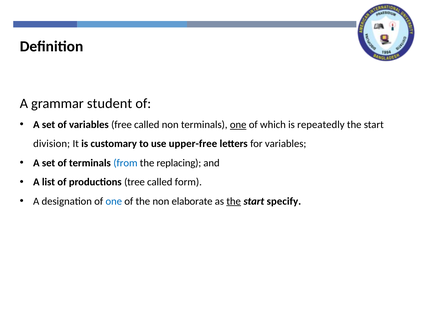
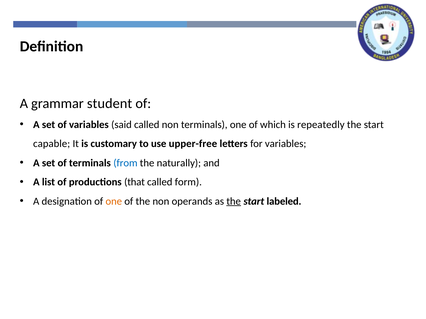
free: free -> said
one at (238, 125) underline: present -> none
division: division -> capable
replacing: replacing -> naturally
tree: tree -> that
one at (114, 202) colour: blue -> orange
elaborate: elaborate -> operands
specify: specify -> labeled
